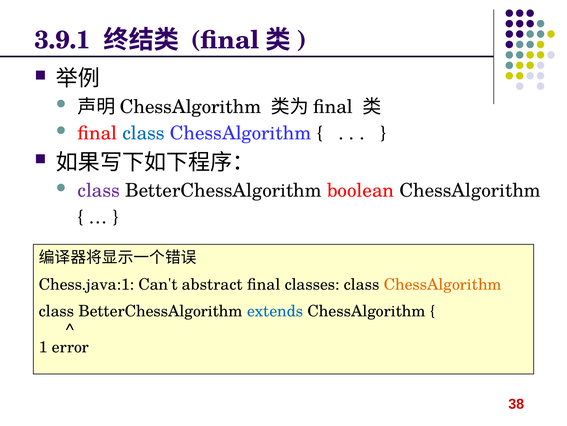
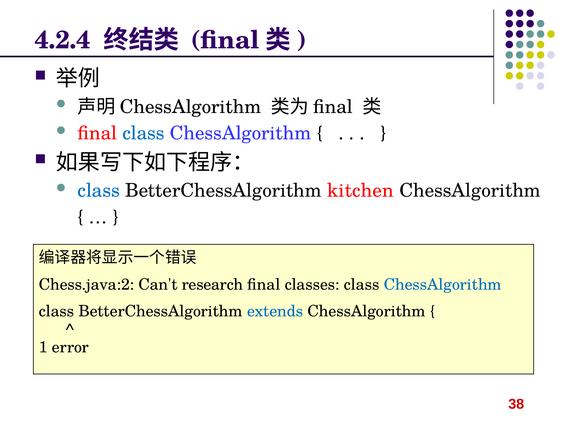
3.9.1: 3.9.1 -> 4.2.4
class at (99, 190) colour: purple -> blue
boolean: boolean -> kitchen
Chess.java:1: Chess.java:1 -> Chess.java:2
abstract: abstract -> research
ChessAlgorithm at (443, 284) colour: orange -> blue
